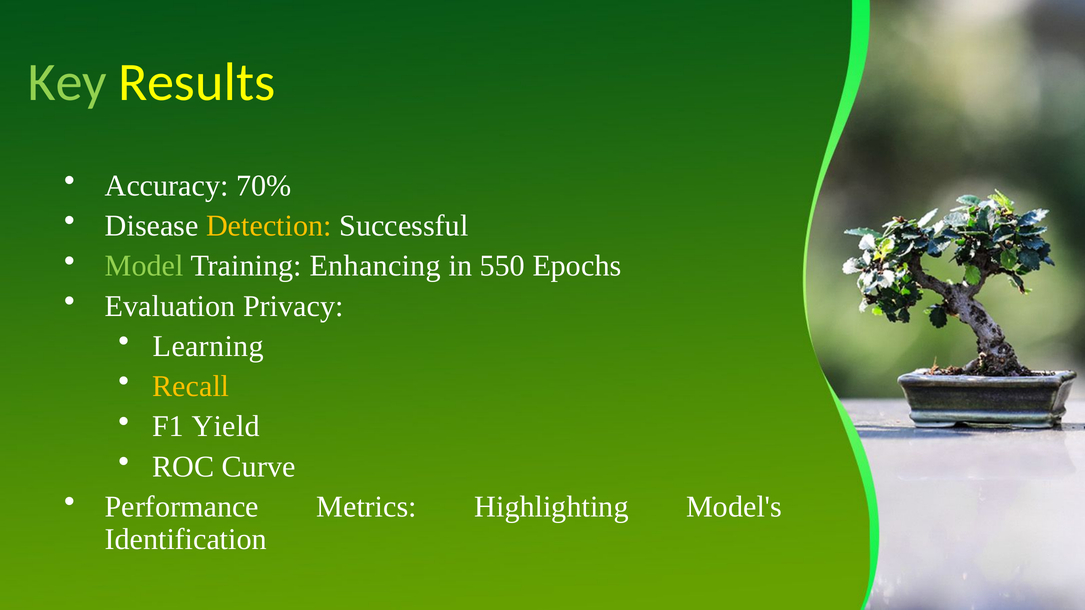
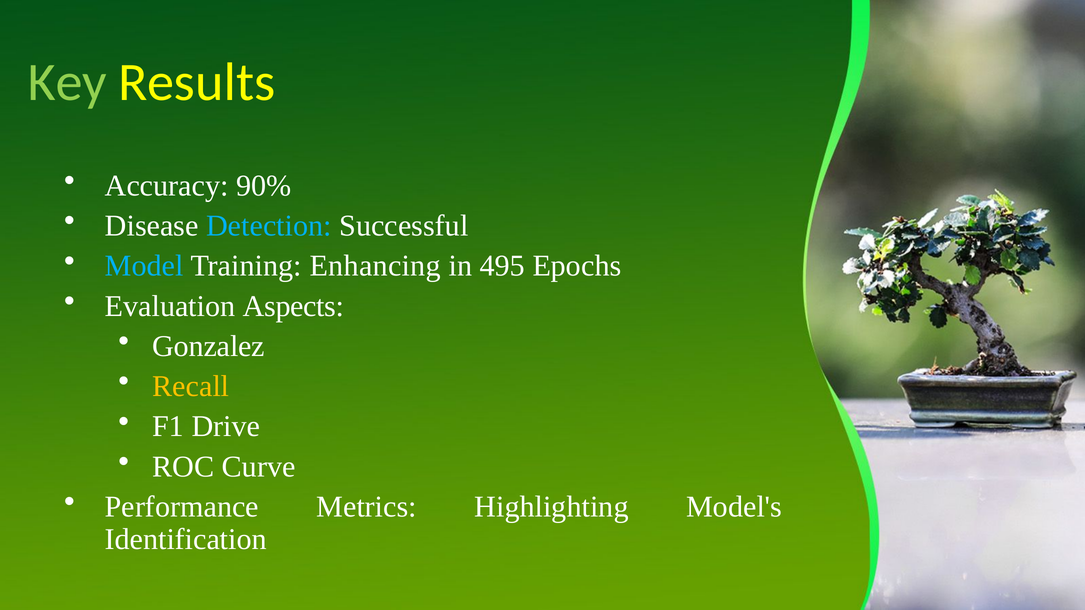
70%: 70% -> 90%
Detection colour: yellow -> light blue
Model colour: light green -> light blue
550: 550 -> 495
Privacy: Privacy -> Aspects
Learning: Learning -> Gonzalez
Yield: Yield -> Drive
